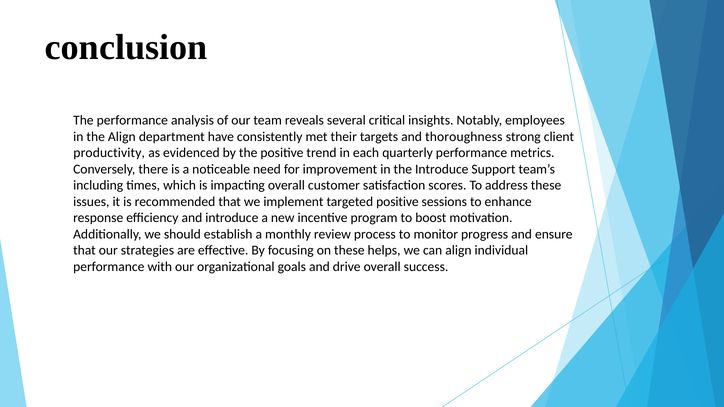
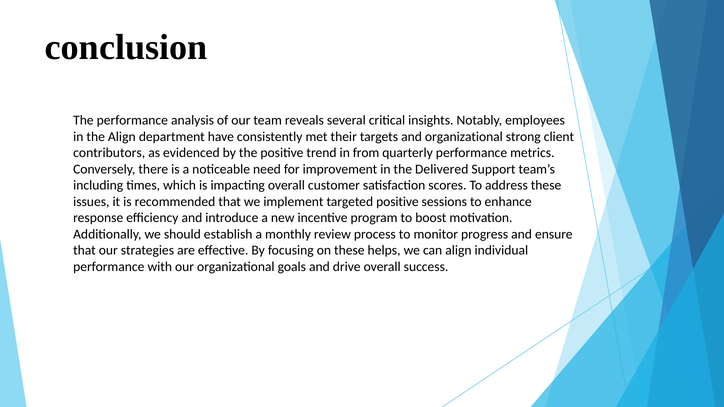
and thoroughness: thoroughness -> organizational
productivity: productivity -> contributors
each: each -> from
the Introduce: Introduce -> Delivered
